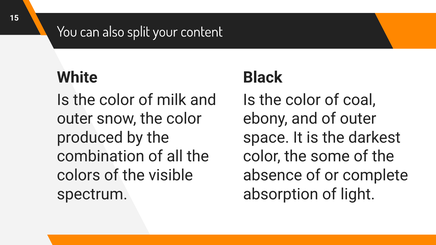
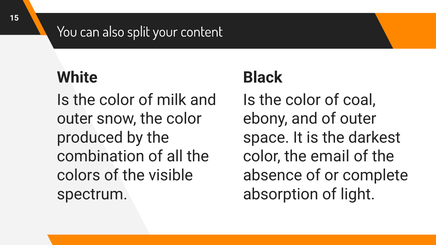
some: some -> email
